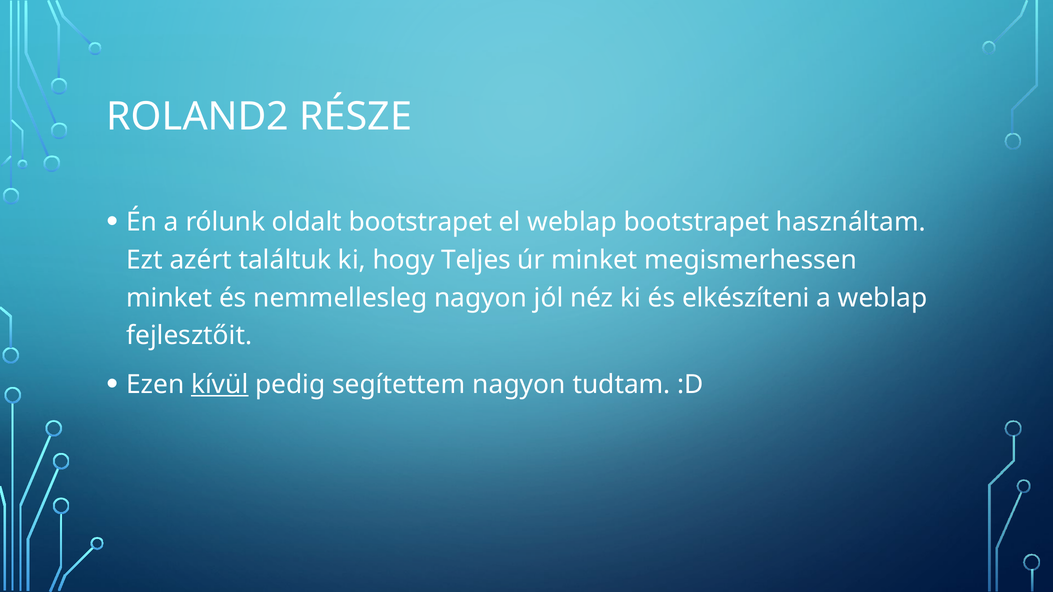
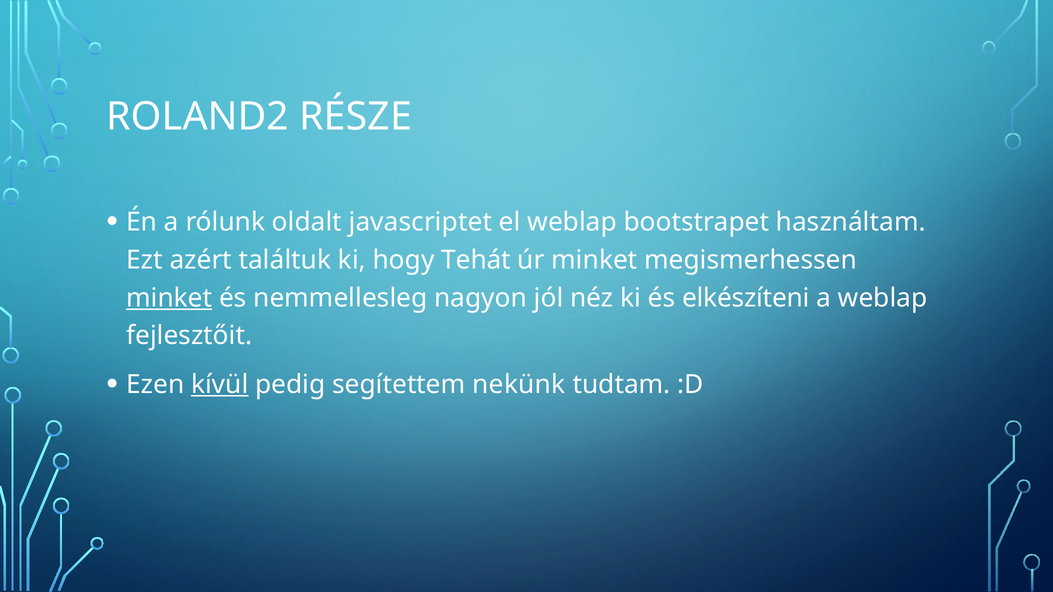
oldalt bootstrapet: bootstrapet -> javascriptet
Teljes: Teljes -> Tehát
minket at (169, 298) underline: none -> present
segítettem nagyon: nagyon -> nekünk
